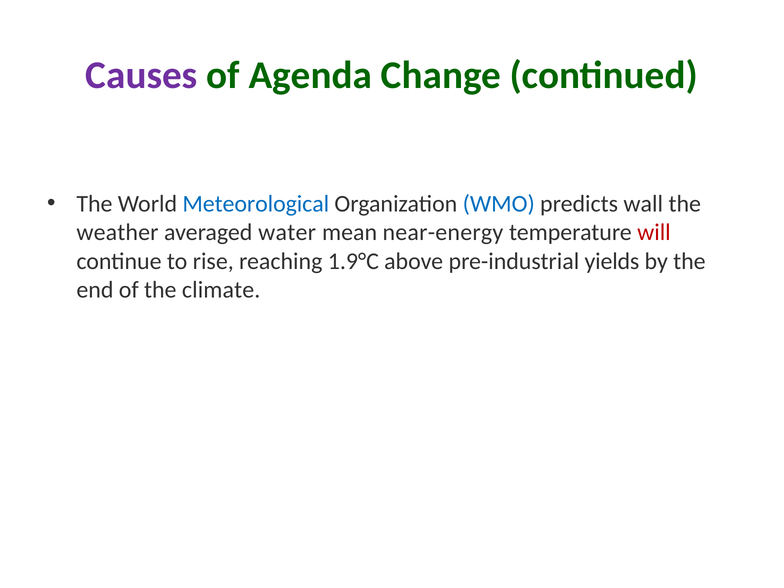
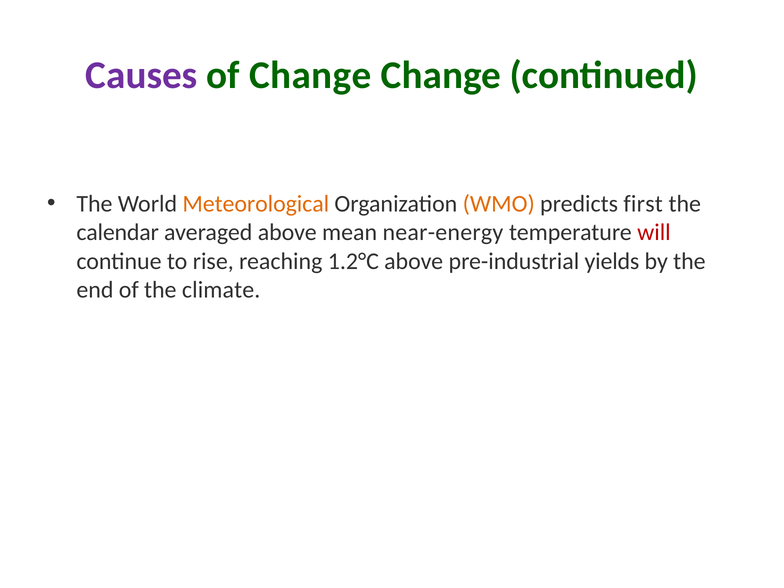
of Agenda: Agenda -> Change
Meteorological colour: blue -> orange
WMO colour: blue -> orange
wall: wall -> first
weather: weather -> calendar
averaged water: water -> above
1.9°C: 1.9°C -> 1.2°C
